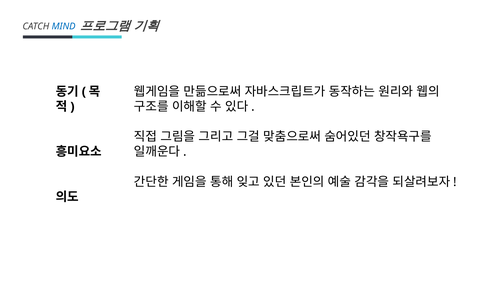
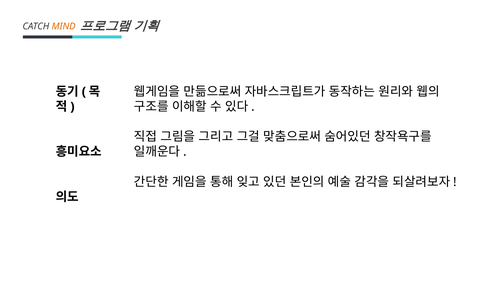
MIND colour: blue -> orange
